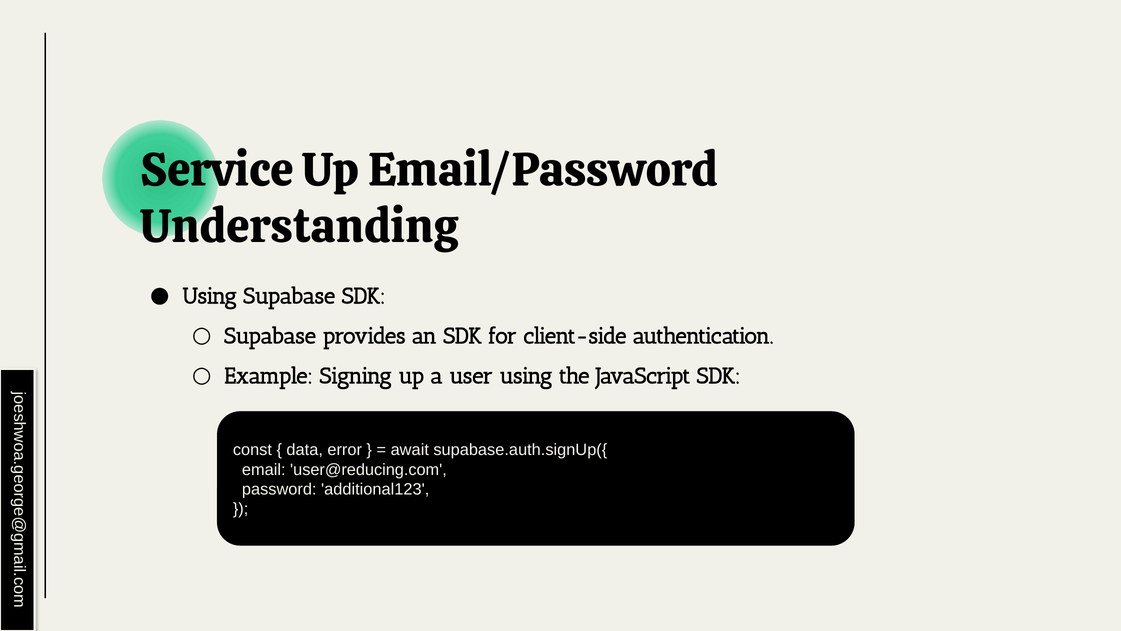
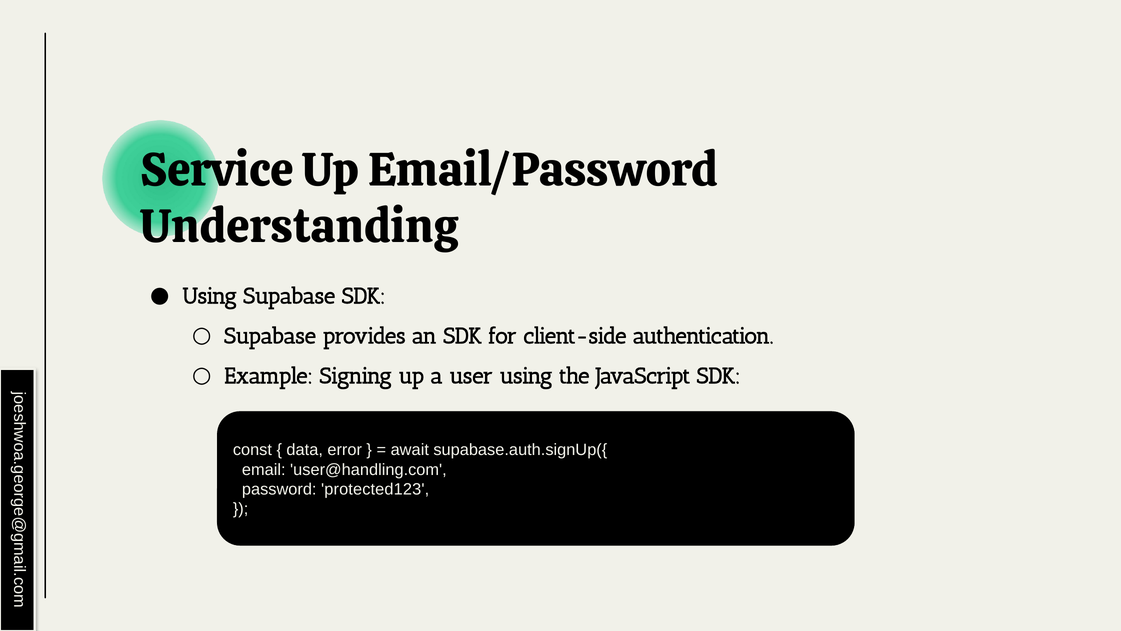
user@reducing.com: user@reducing.com -> user@handling.com
additional123: additional123 -> protected123
